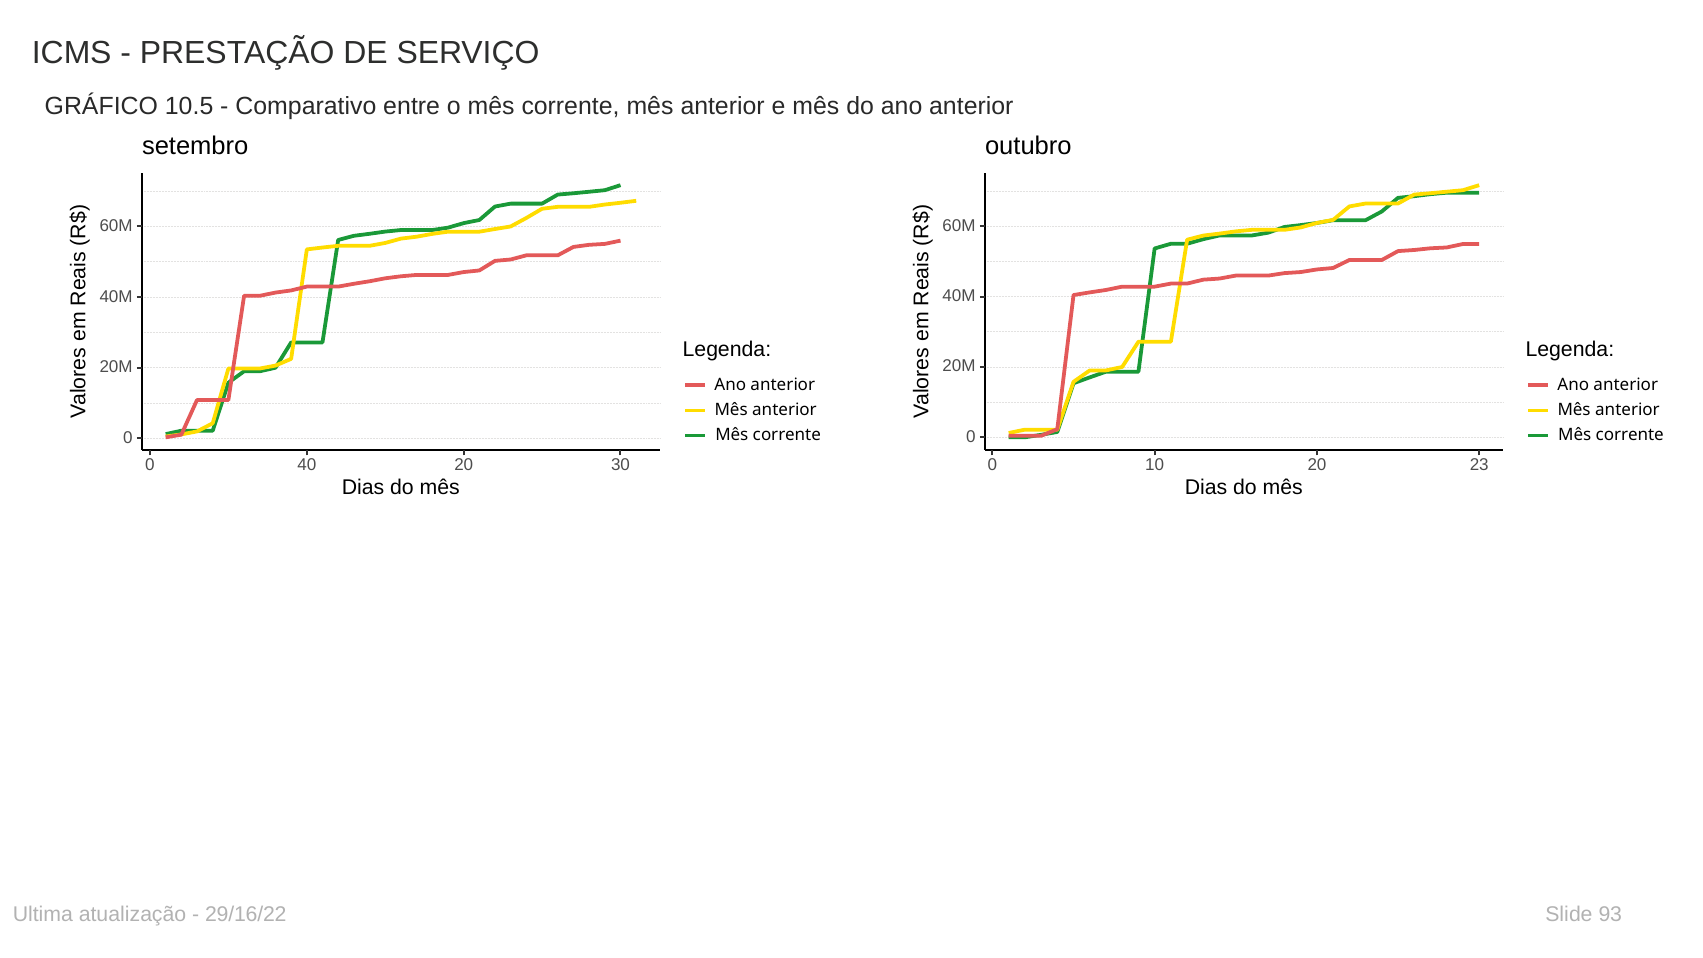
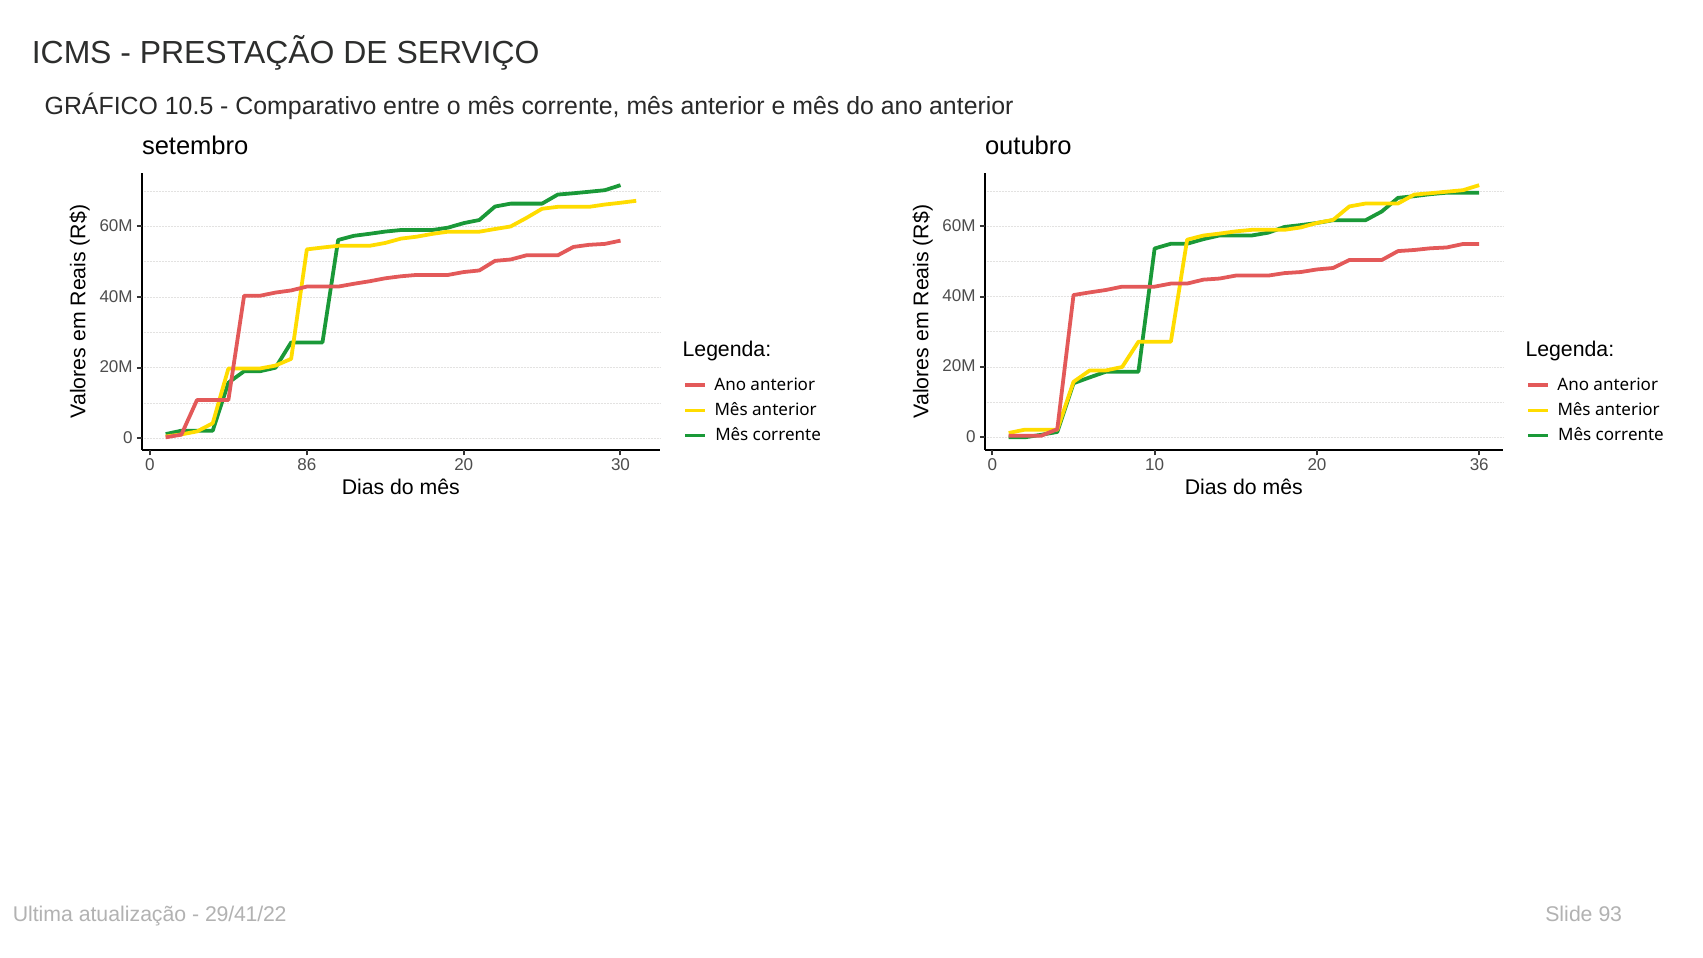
40: 40 -> 86
23: 23 -> 36
29/16/22: 29/16/22 -> 29/41/22
